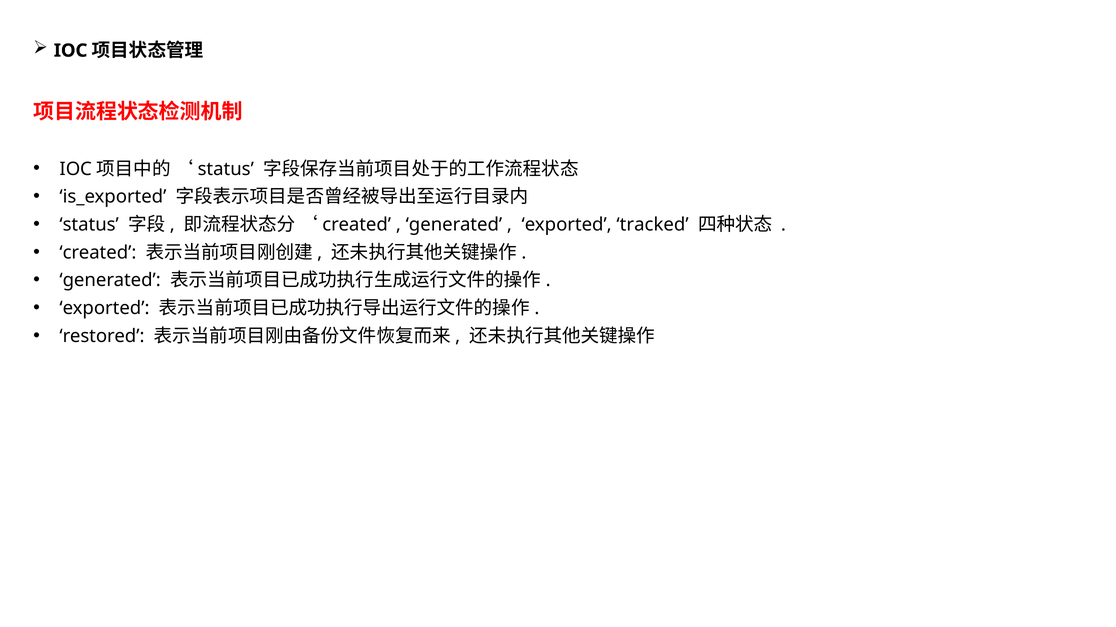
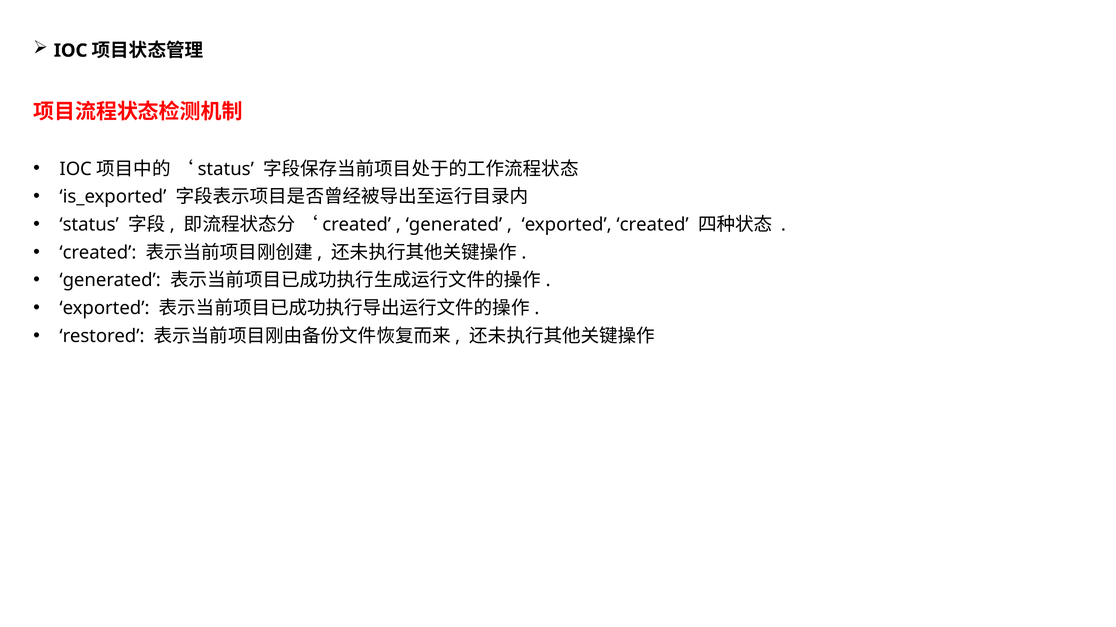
exported tracked: tracked -> created
